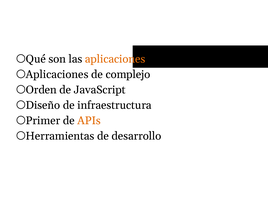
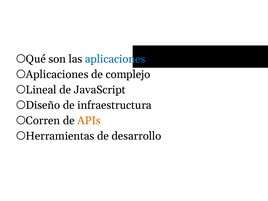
aplicaciones at (115, 59) colour: orange -> blue
Orden: Orden -> Lineal
Primer: Primer -> Corren
